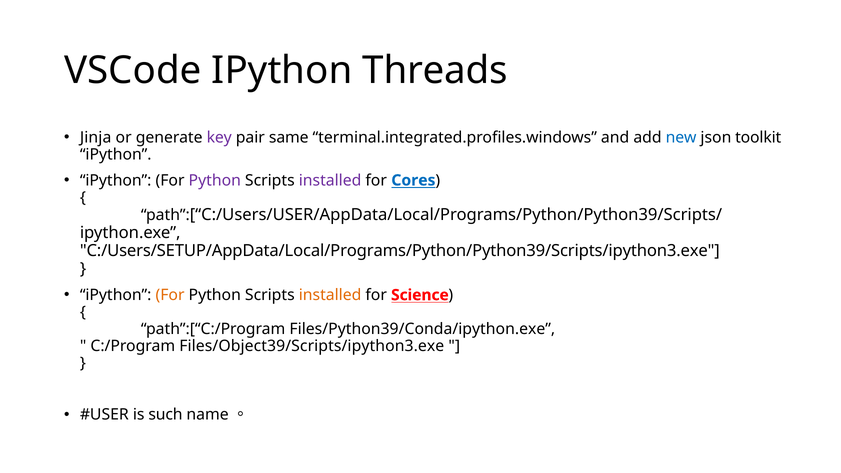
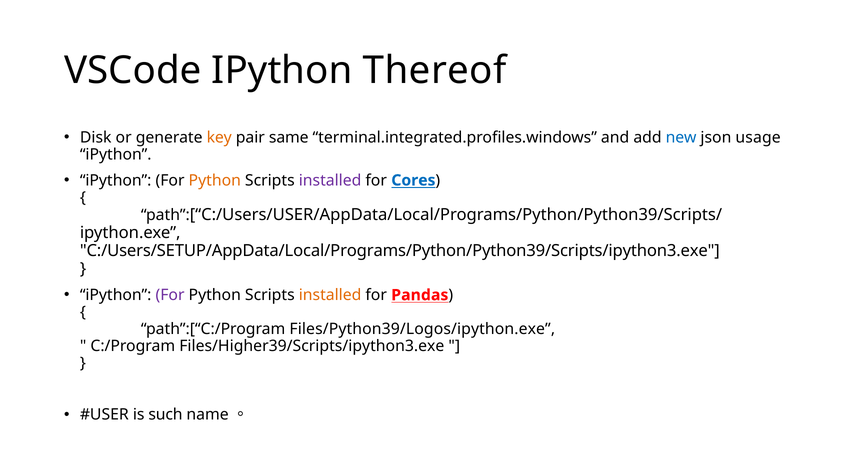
Threads: Threads -> Thereof
Jinja: Jinja -> Disk
key colour: purple -> orange
toolkit: toolkit -> usage
Python at (215, 180) colour: purple -> orange
For at (170, 295) colour: orange -> purple
Science: Science -> Pandas
Files/Python39/Conda/ipython.exe: Files/Python39/Conda/ipython.exe -> Files/Python39/Logos/ipython.exe
Files/Object39/Scripts/ipython3.exe: Files/Object39/Scripts/ipython3.exe -> Files/Higher39/Scripts/ipython3.exe
